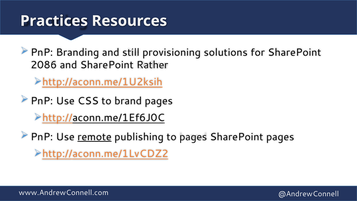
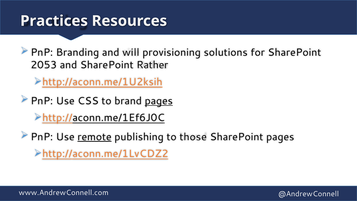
still: still -> will
2086: 2086 -> 2053
pages at (159, 101) underline: none -> present
to pages: pages -> those
